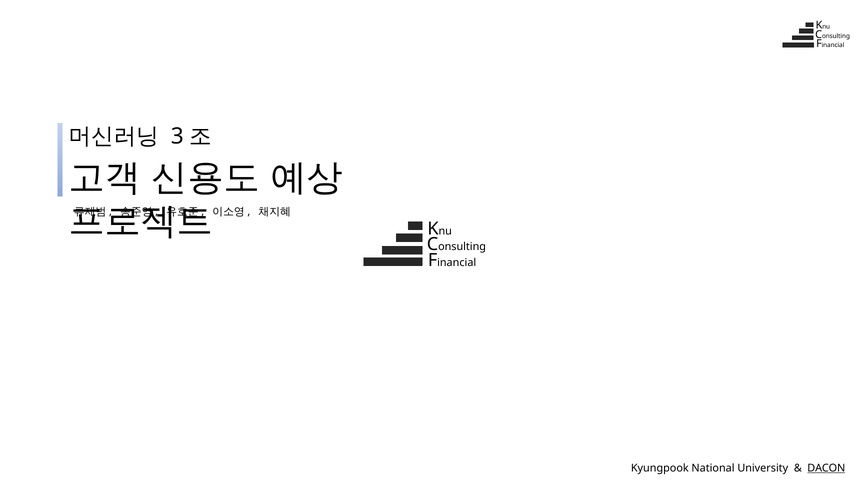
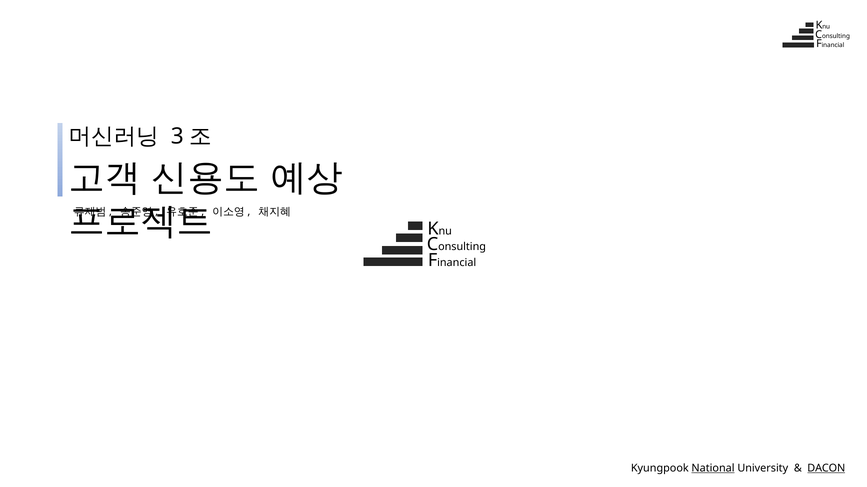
National underline: none -> present
